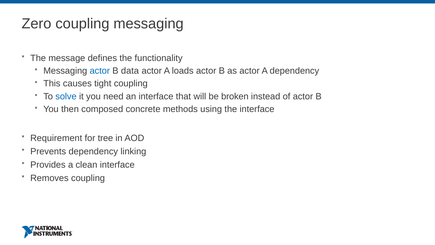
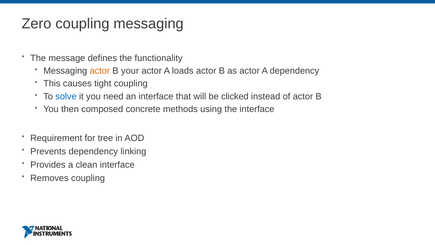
actor at (100, 71) colour: blue -> orange
data: data -> your
broken: broken -> clicked
